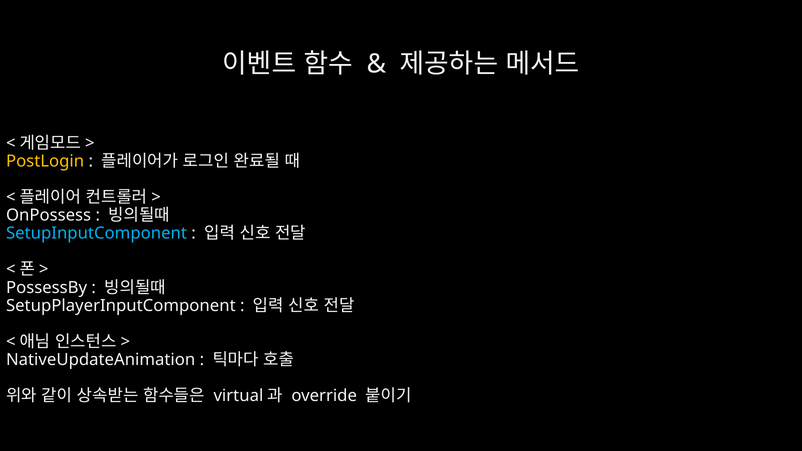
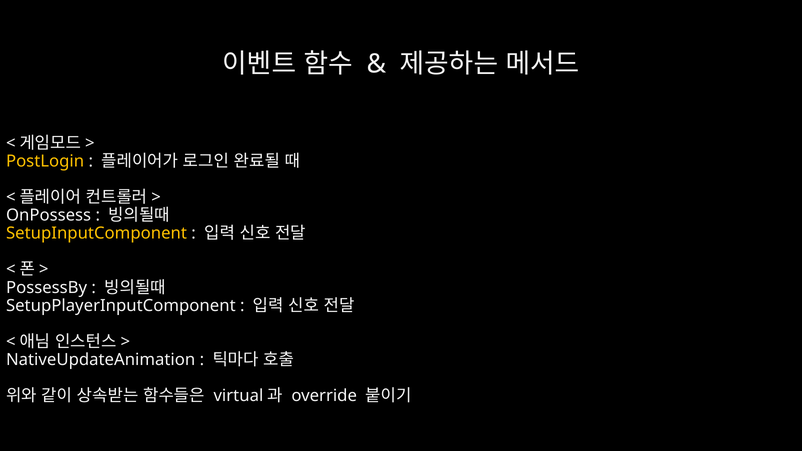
SetupInputComponent colour: light blue -> yellow
